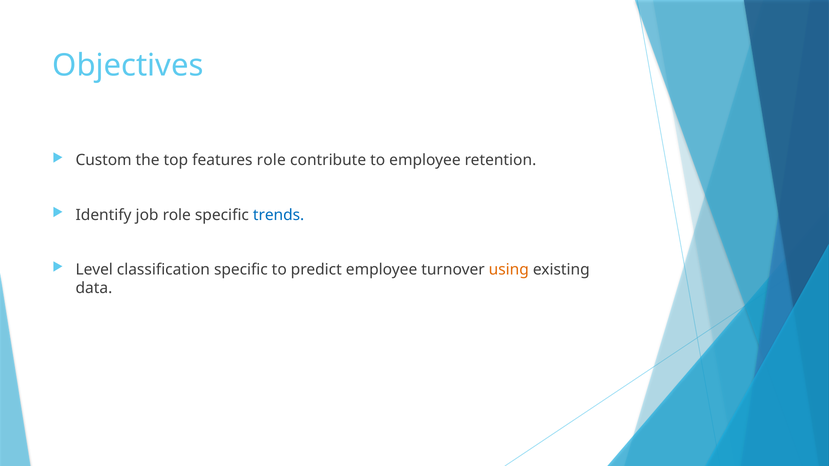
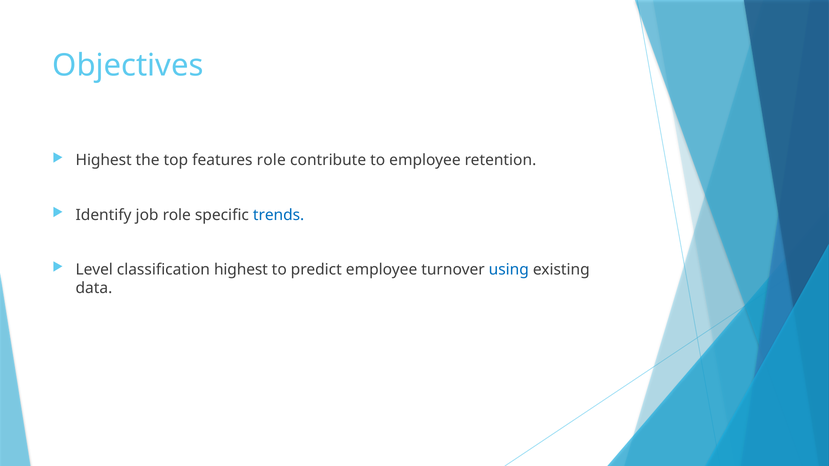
Custom at (104, 160): Custom -> Highest
classification specific: specific -> highest
using colour: orange -> blue
